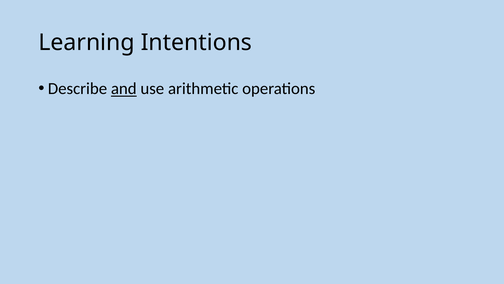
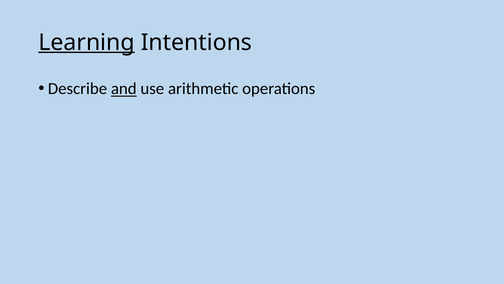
Learning underline: none -> present
